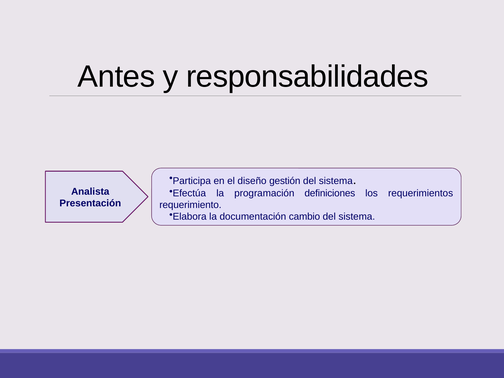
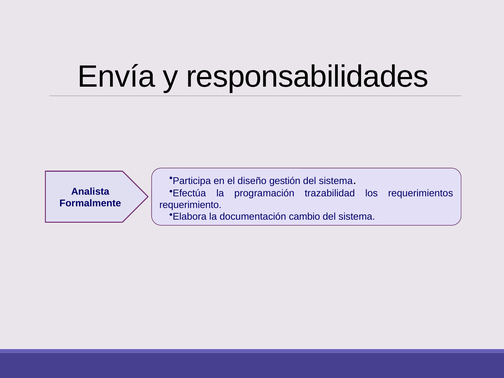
Antes: Antes -> Envía
definiciones: definiciones -> trazabilidad
Presentación: Presentación -> Formalmente
